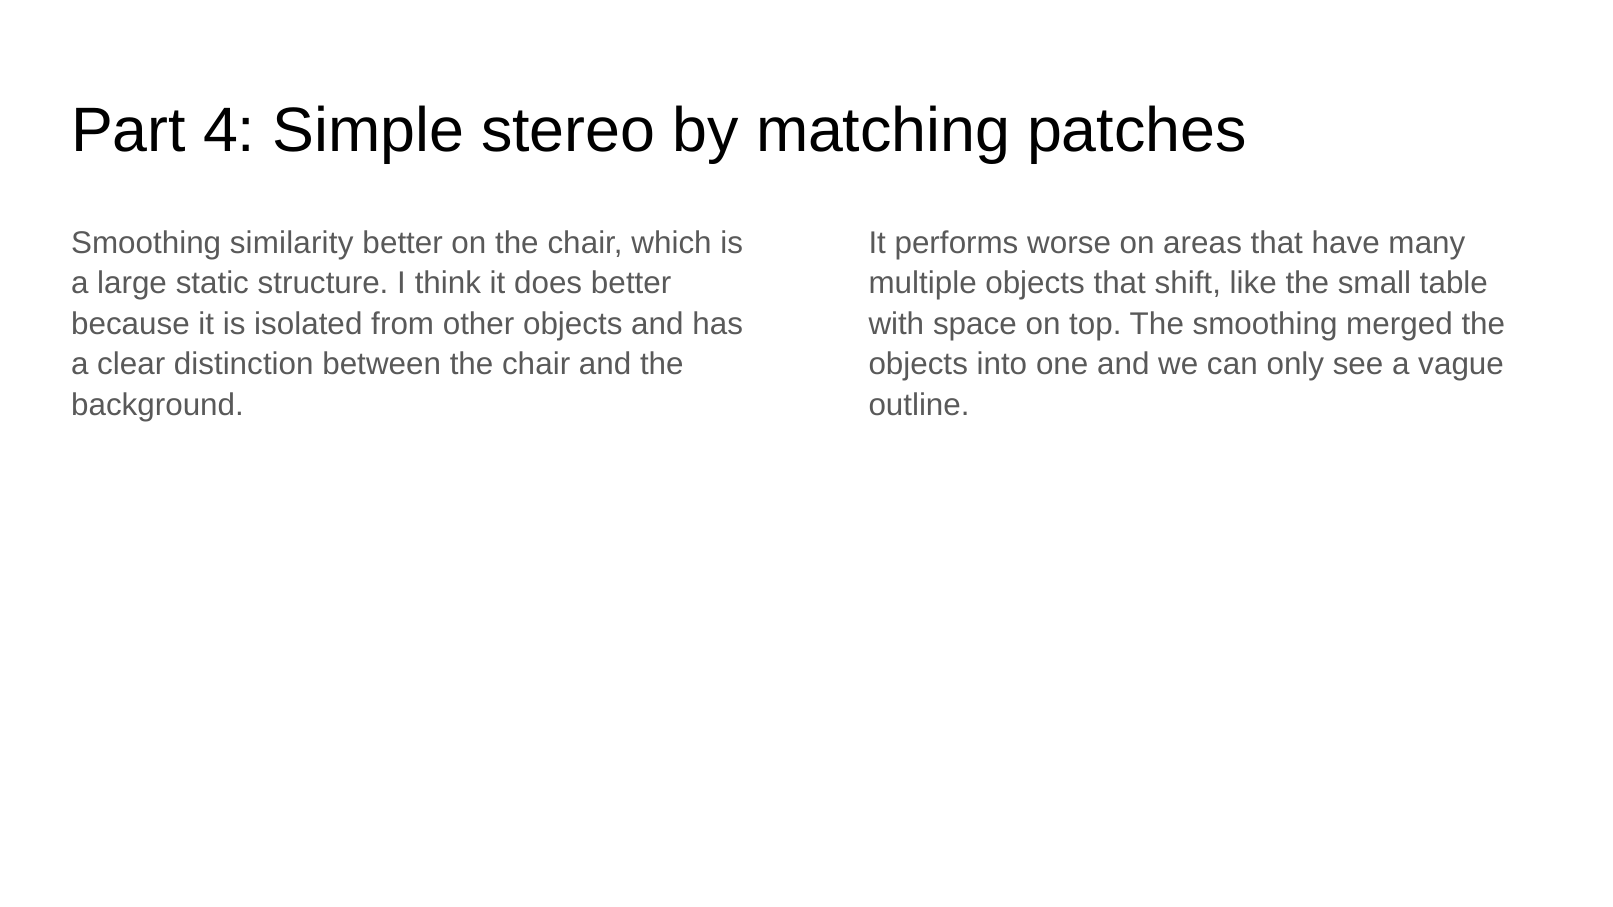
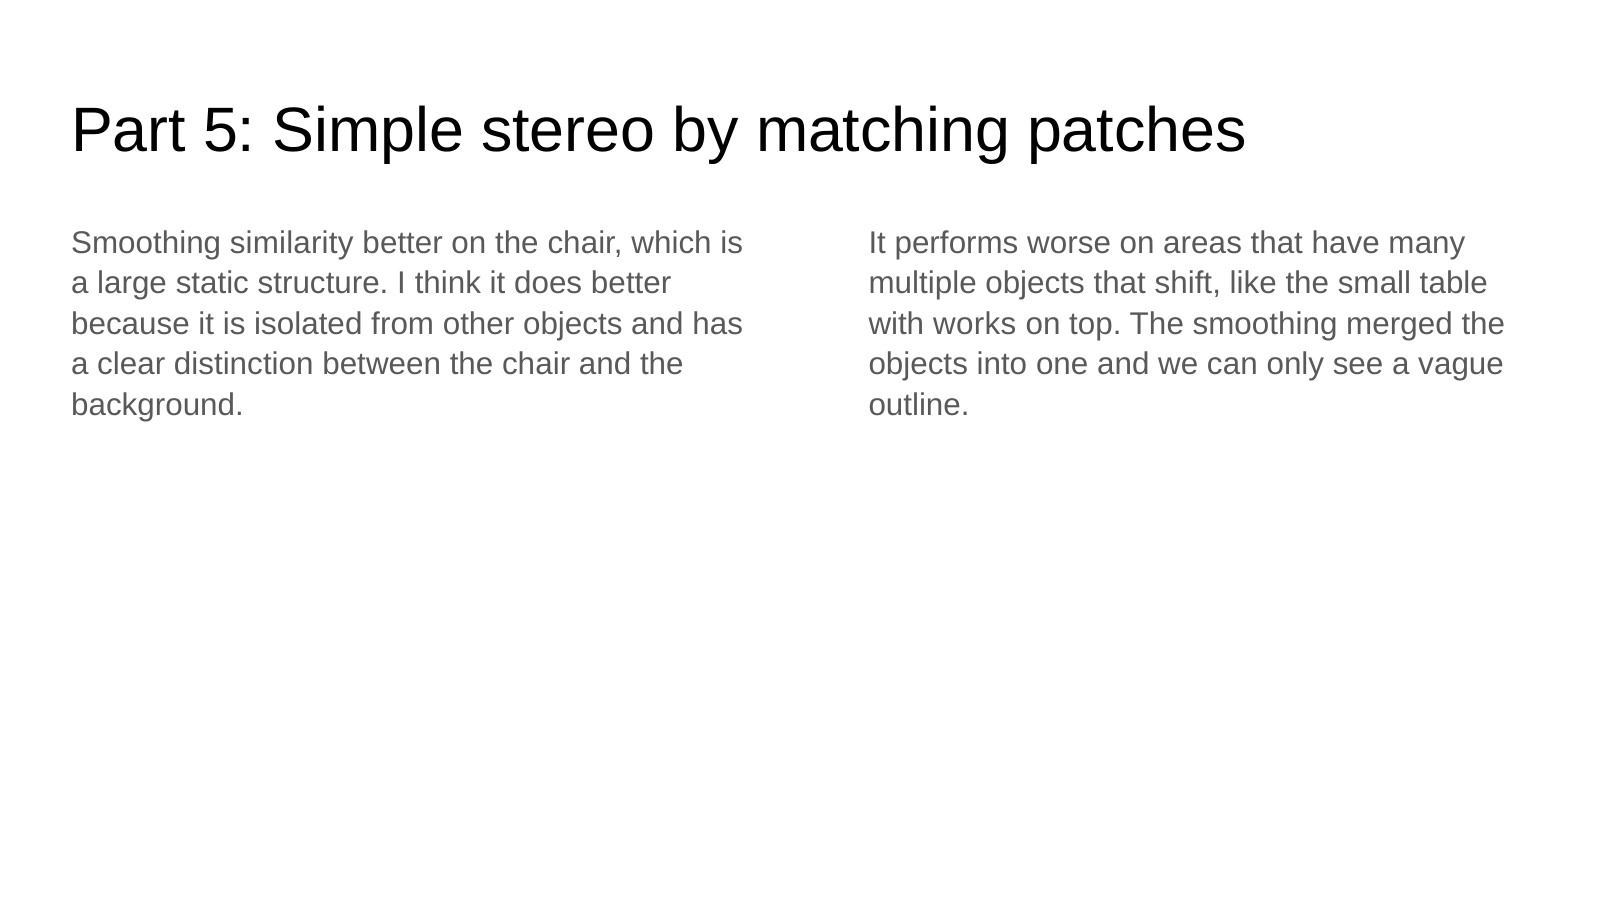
4: 4 -> 5
space: space -> works
